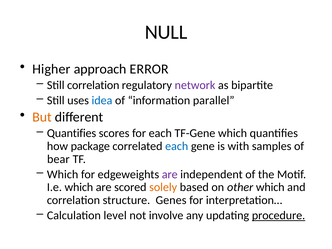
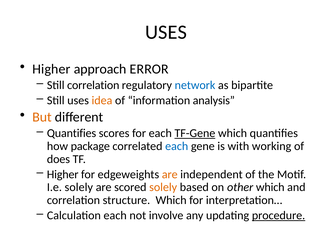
NULL at (166, 32): NULL -> USES
network colour: purple -> blue
idea colour: blue -> orange
parallel: parallel -> analysis
TF-Gene underline: none -> present
samples: samples -> working
bear: bear -> does
Which at (63, 174): Which -> Higher
are at (170, 174) colour: purple -> orange
I.e which: which -> solely
structure Genes: Genes -> Which
Calculation level: level -> each
